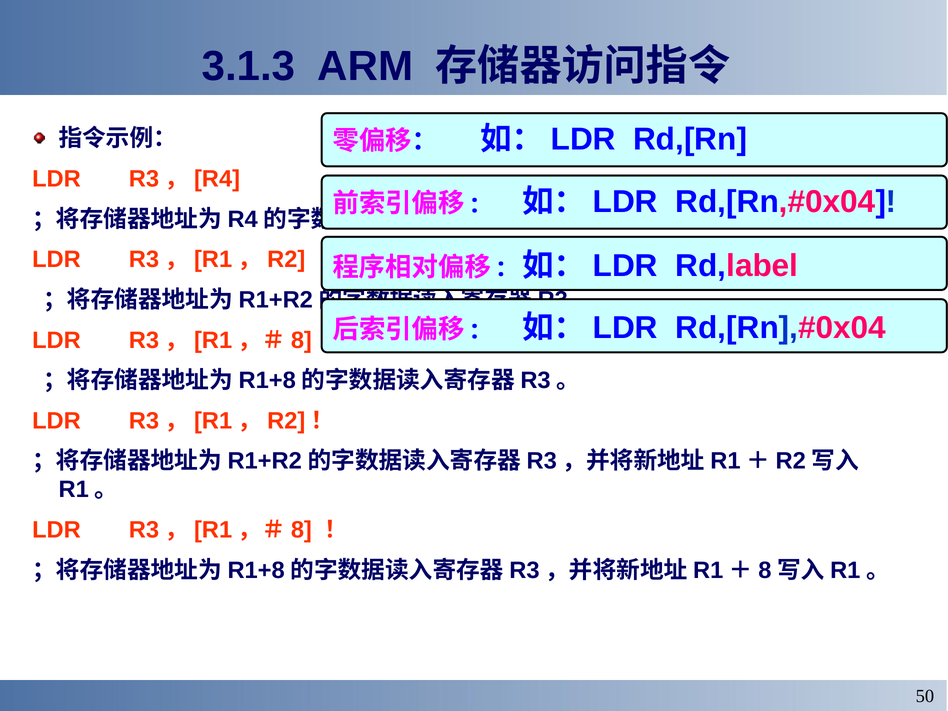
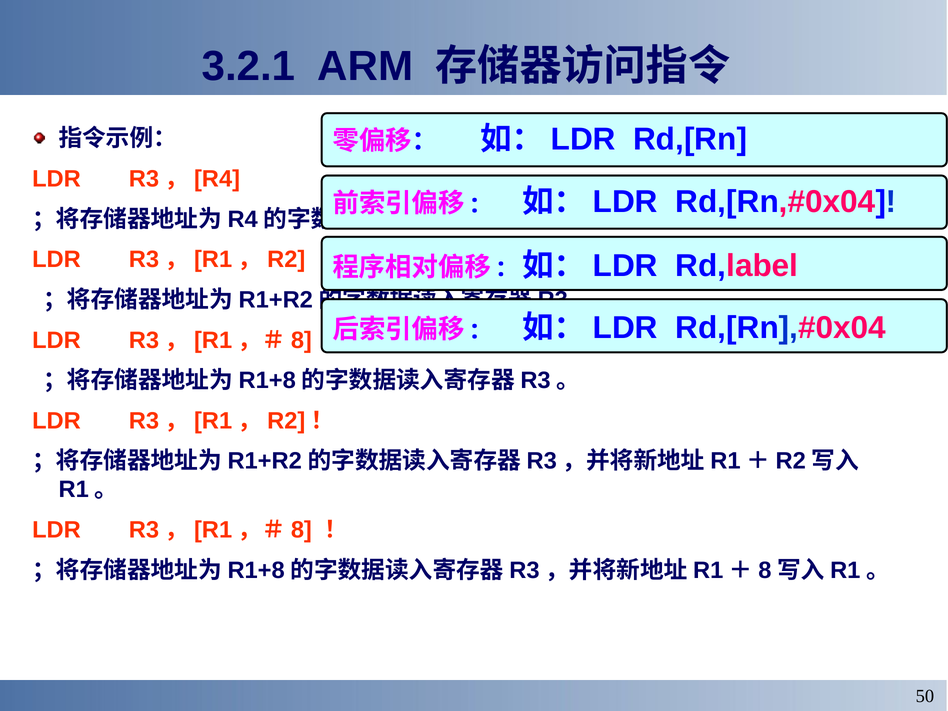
3.1.3: 3.1.3 -> 3.2.1
